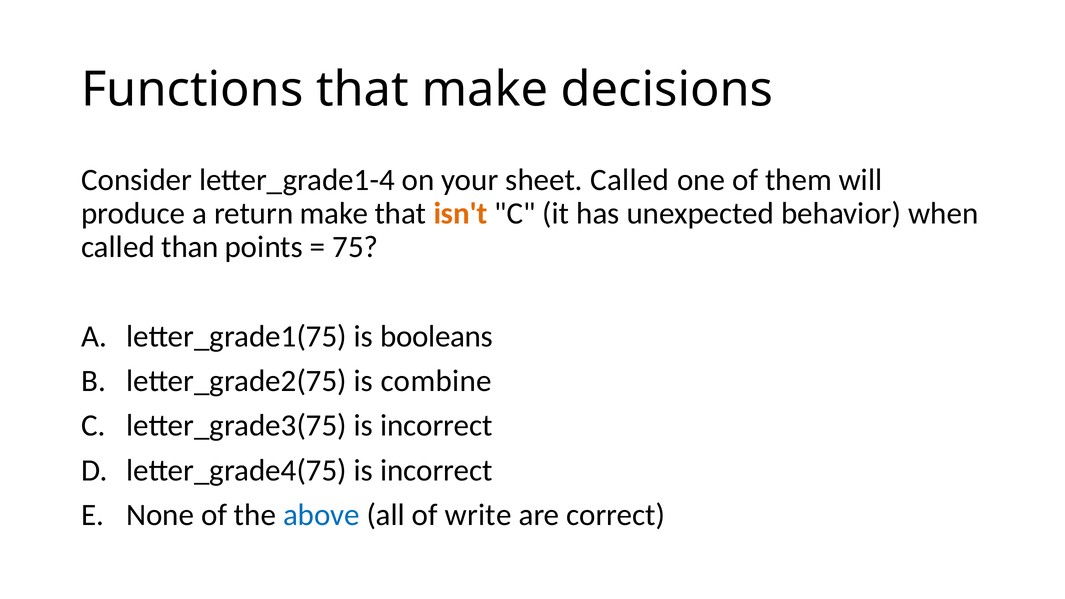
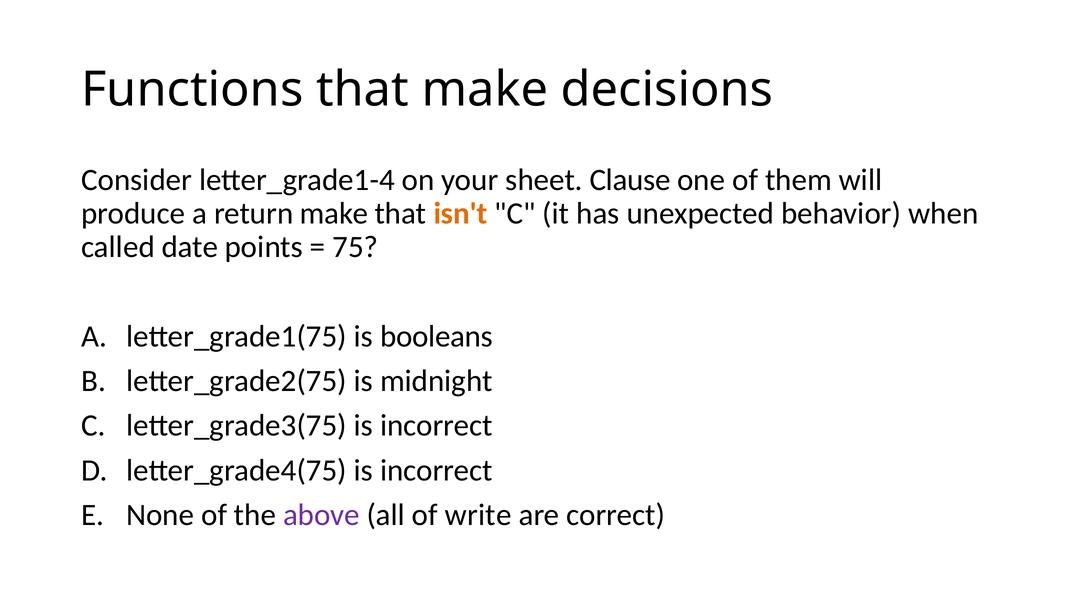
sheet Called: Called -> Clause
than: than -> date
combine: combine -> midnight
above colour: blue -> purple
